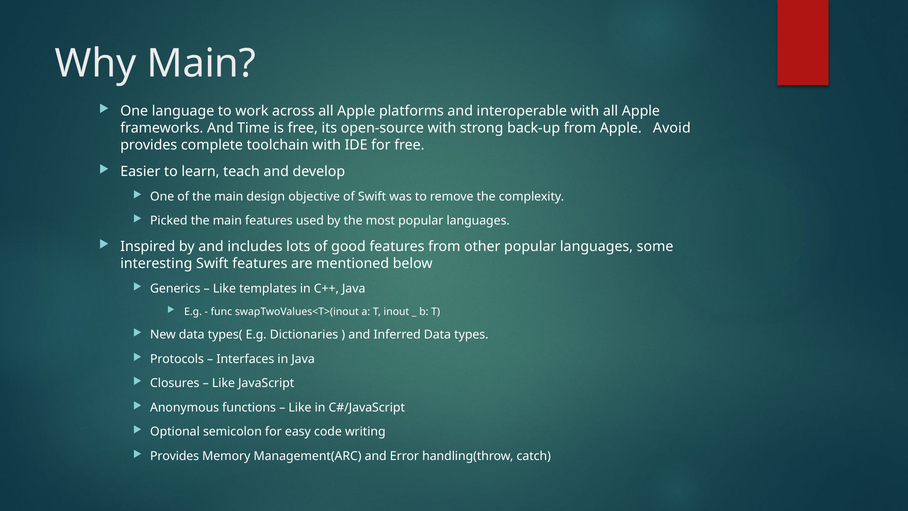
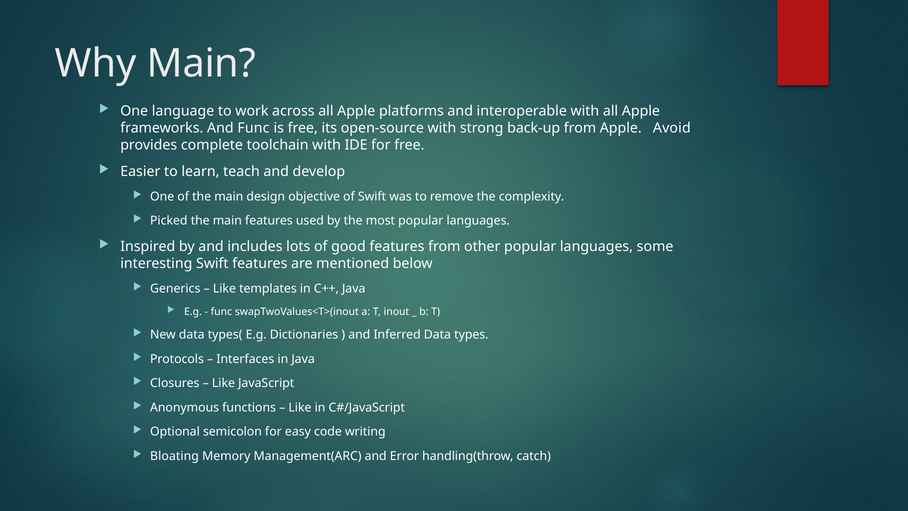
And Time: Time -> Func
Provides at (175, 456): Provides -> Bloating
